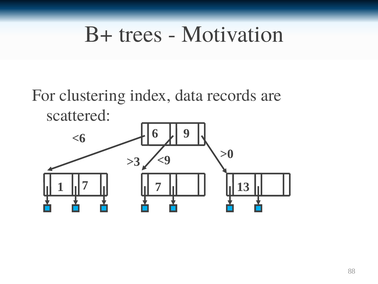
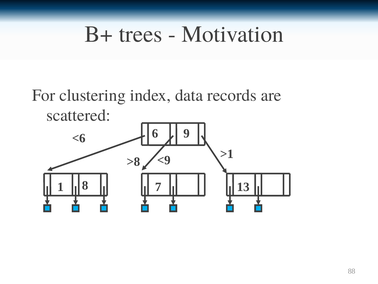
>3: >3 -> >8
>0: >0 -> >1
1 7: 7 -> 8
